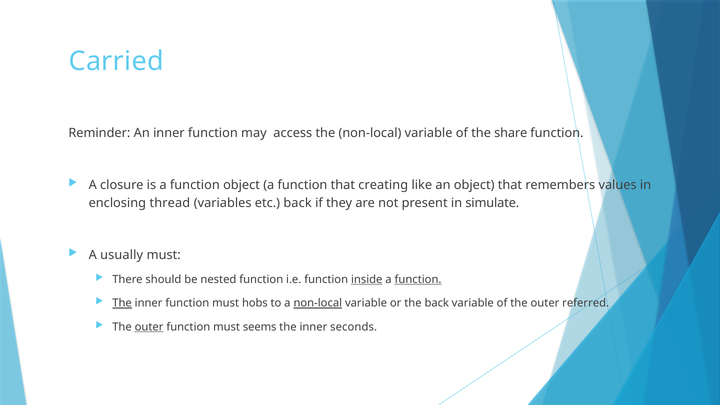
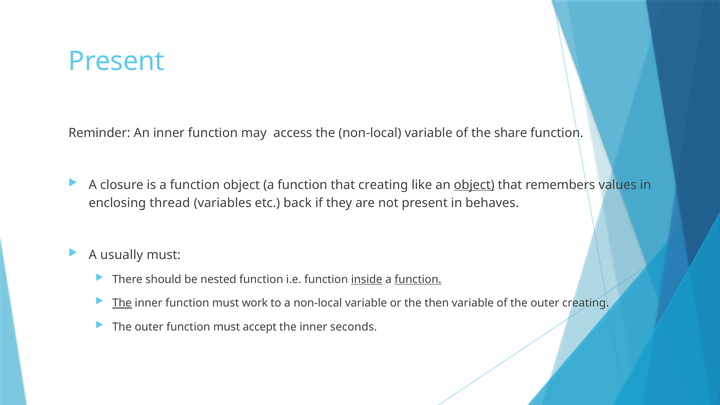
Carried at (116, 61): Carried -> Present
object at (474, 185) underline: none -> present
simulate: simulate -> behaves
hobs: hobs -> work
non-local at (318, 303) underline: present -> none
the back: back -> then
outer referred: referred -> creating
outer at (149, 327) underline: present -> none
seems: seems -> accept
